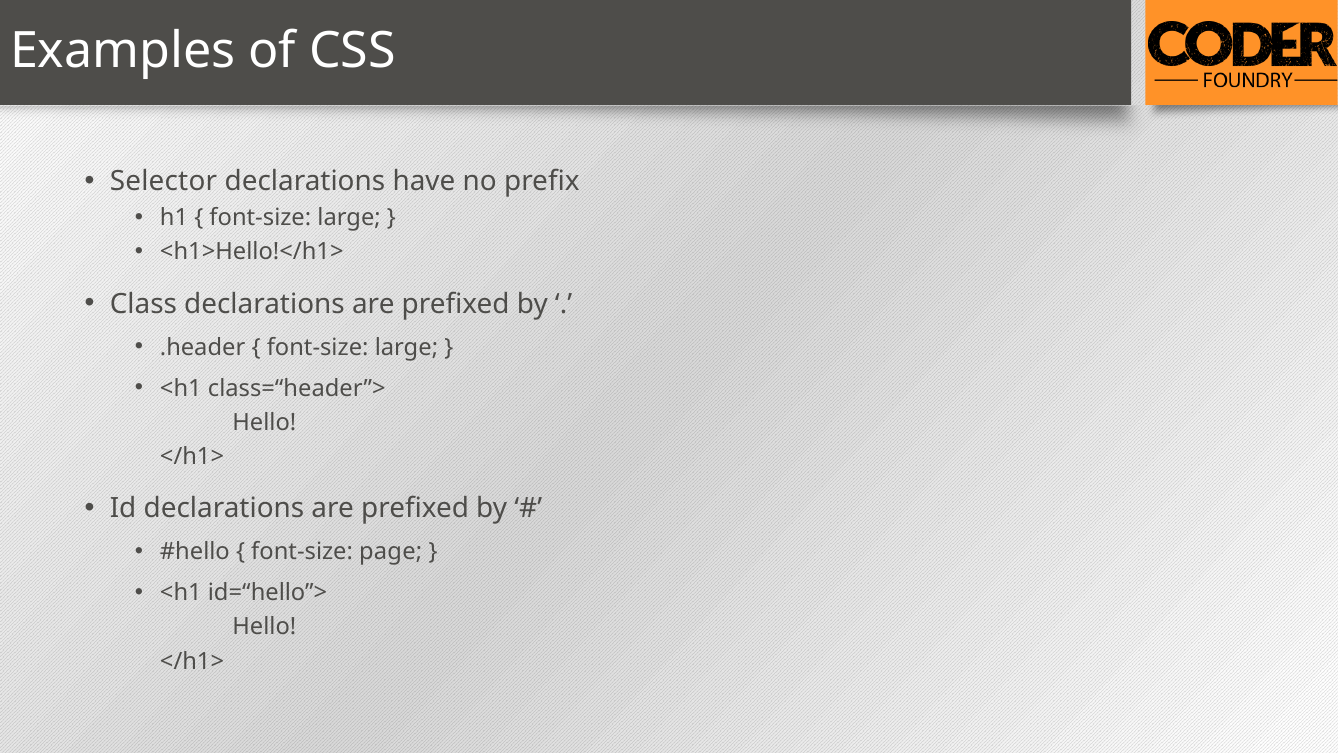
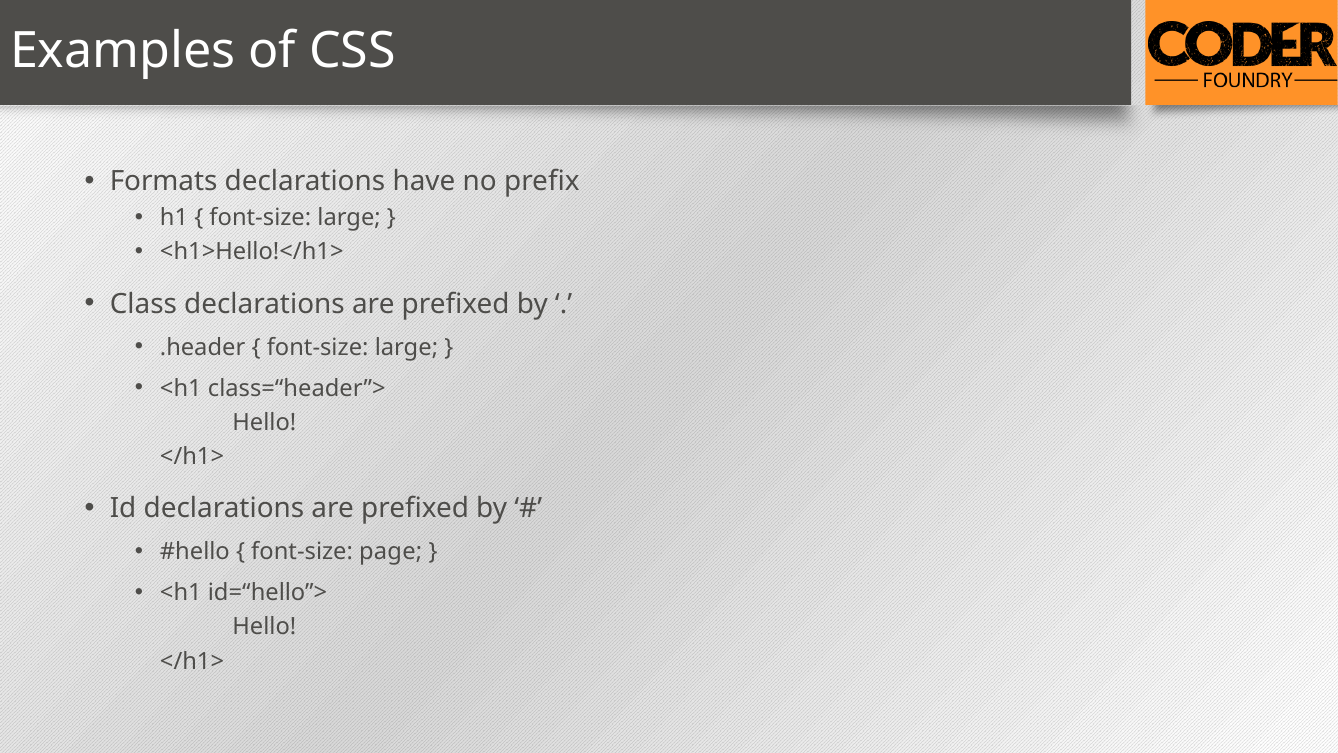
Selector: Selector -> Formats
